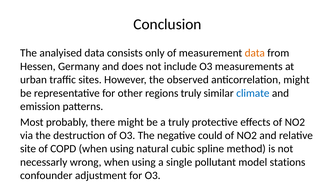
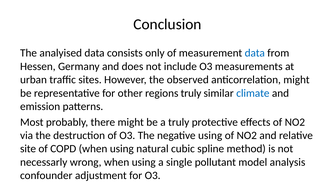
data at (255, 53) colour: orange -> blue
negative could: could -> using
stations: stations -> analysis
